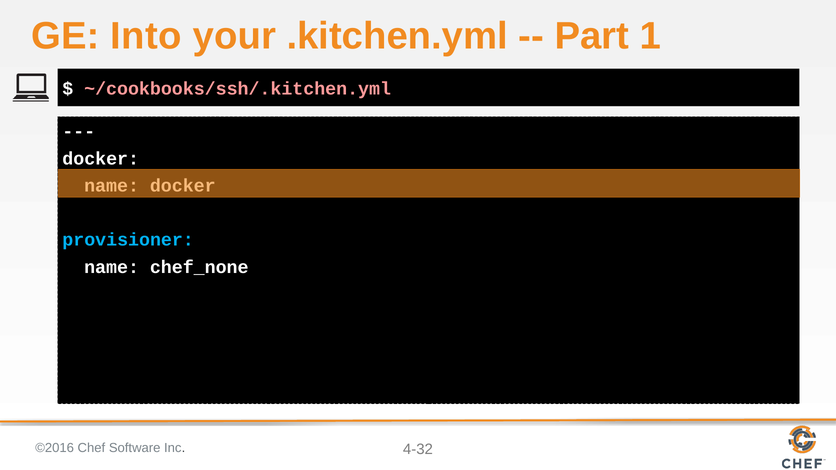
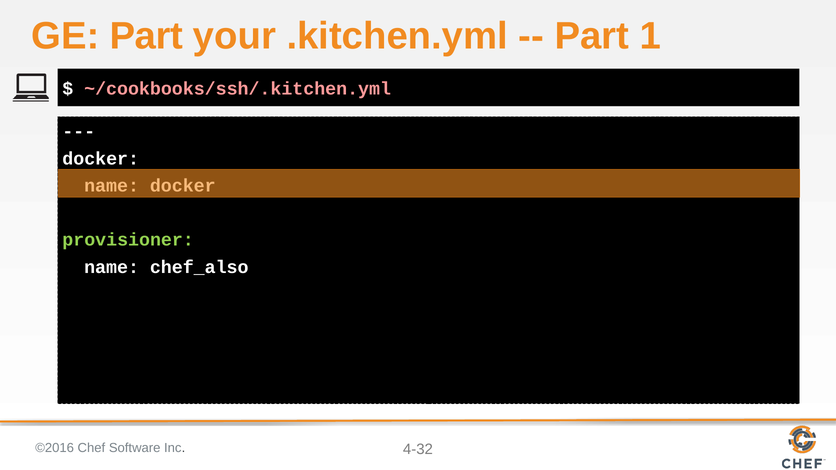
GE Into: Into -> Part
provisioner colour: light blue -> light green
chef_none: chef_none -> chef_also
